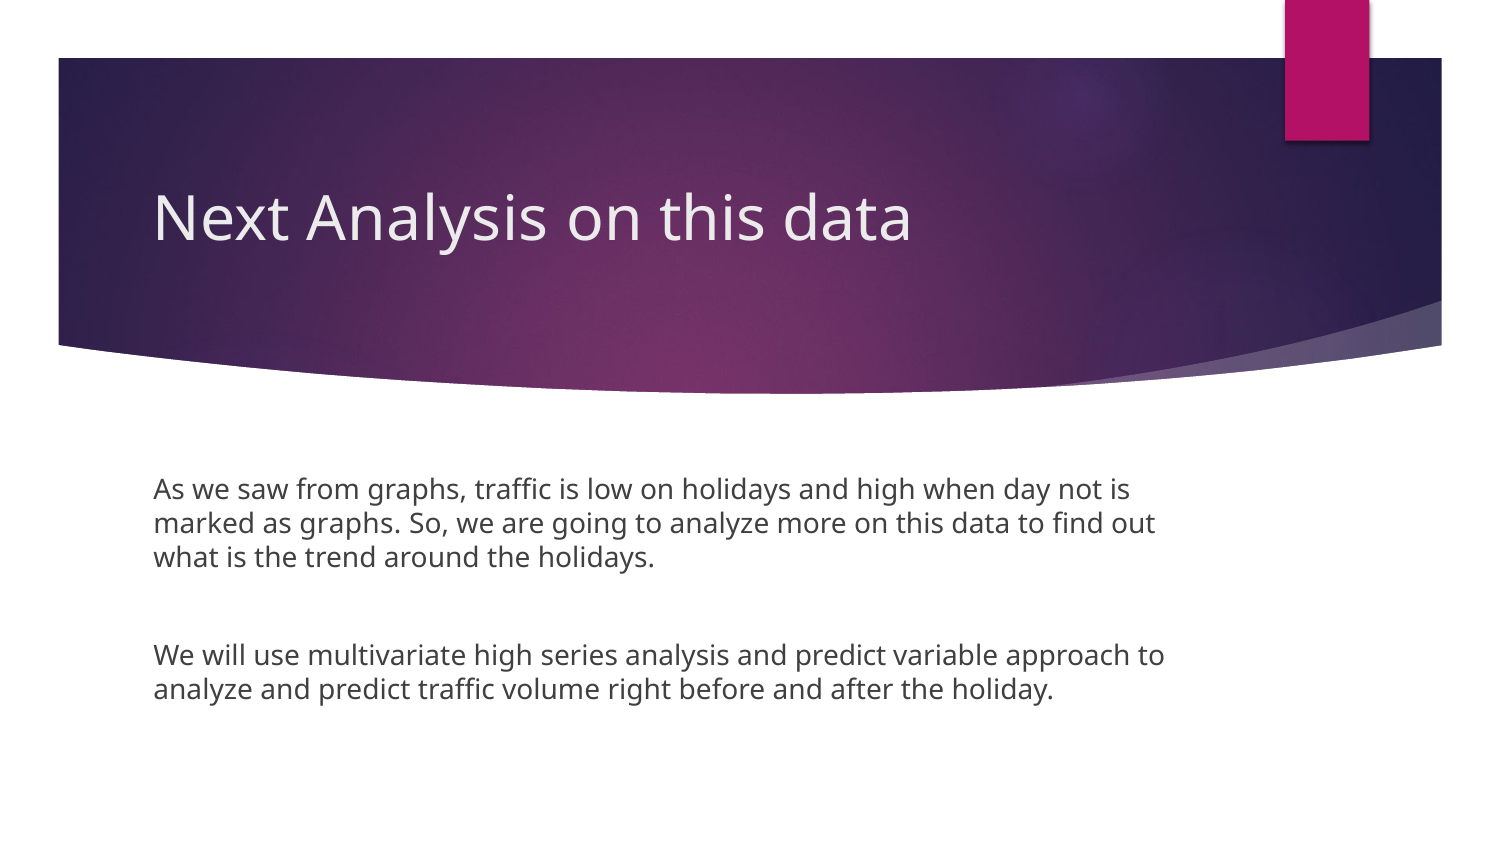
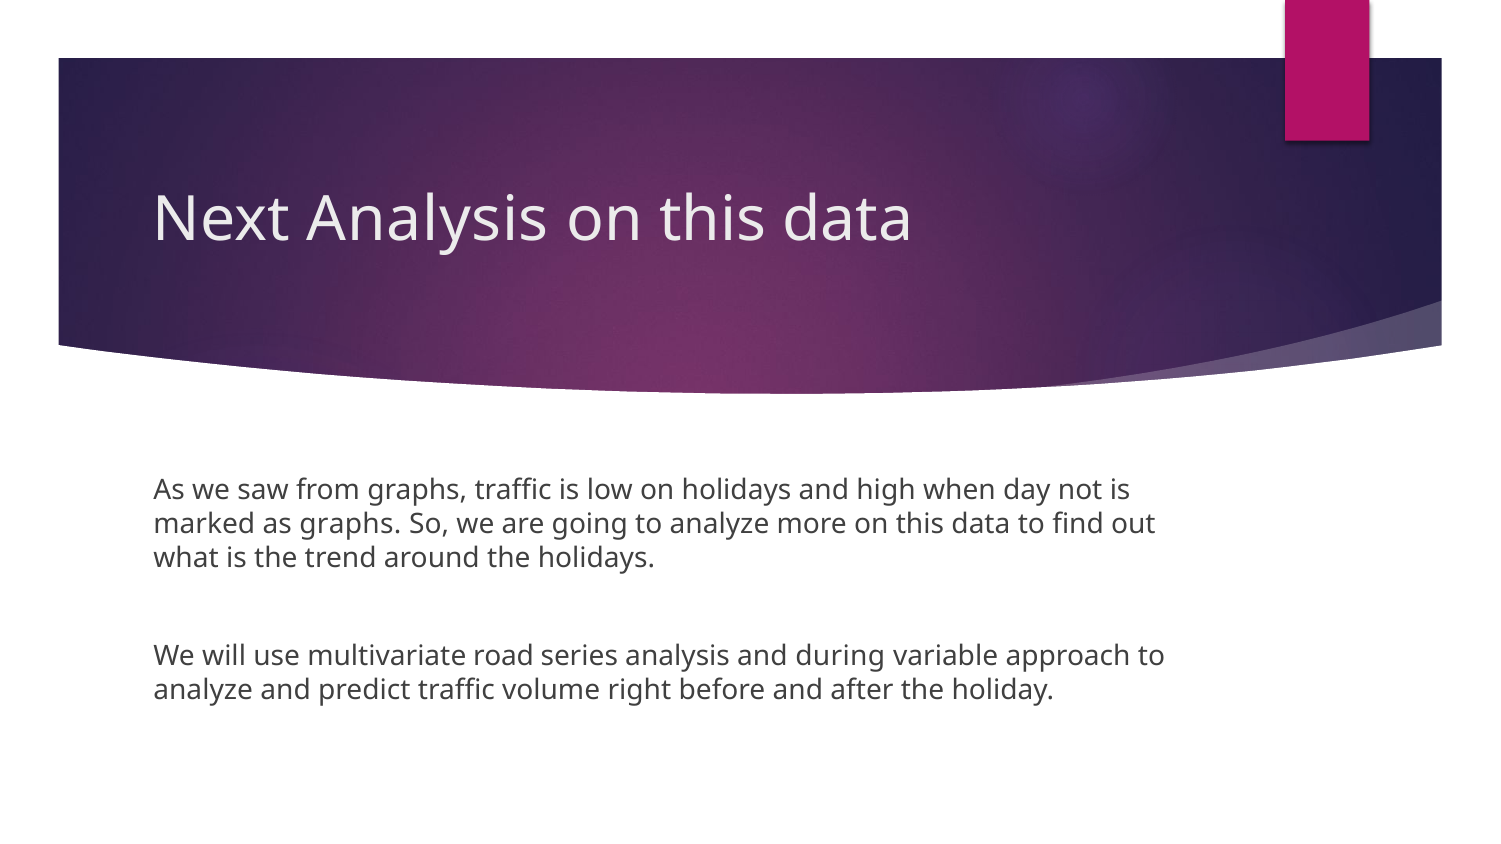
multivariate high: high -> road
analysis and predict: predict -> during
